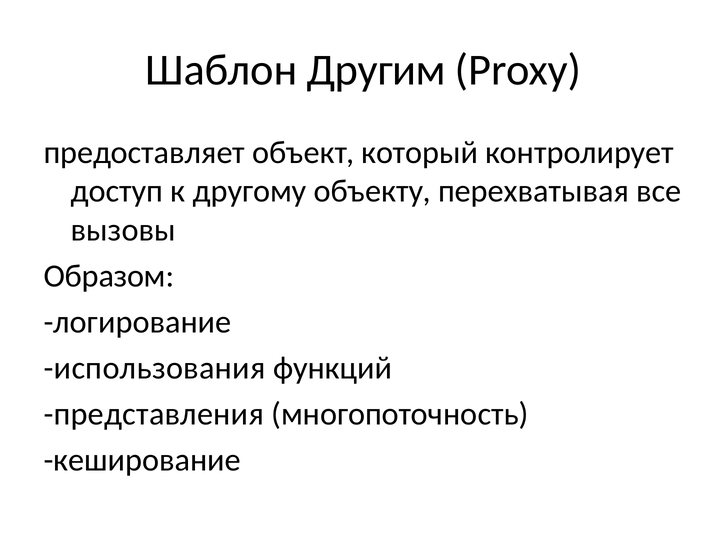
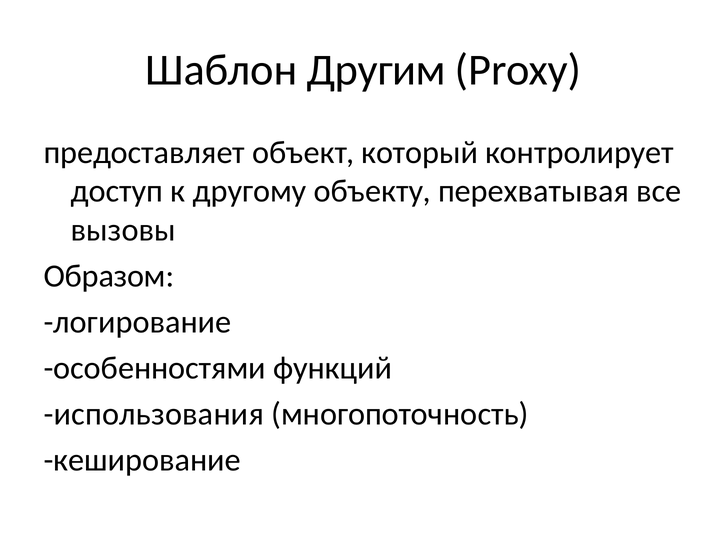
использования: использования -> особенностями
представления: представления -> использования
